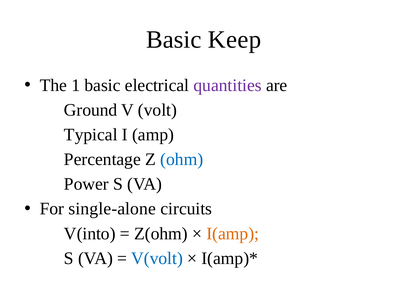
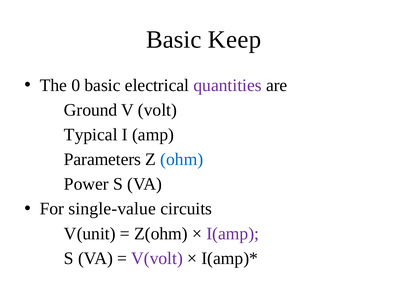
1: 1 -> 0
Percentage: Percentage -> Parameters
single-alone: single-alone -> single-value
V(into: V(into -> V(unit
I(amp colour: orange -> purple
V(volt colour: blue -> purple
